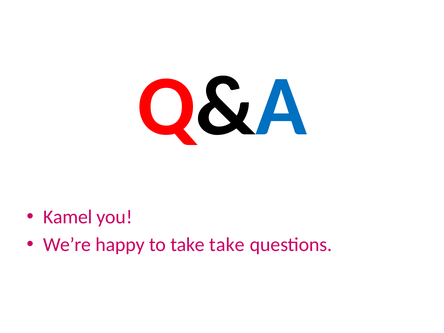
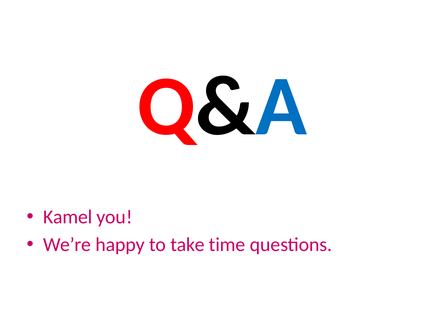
take take: take -> time
